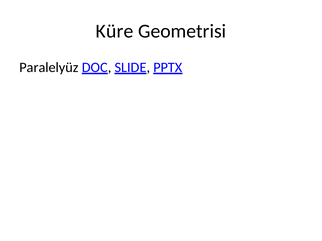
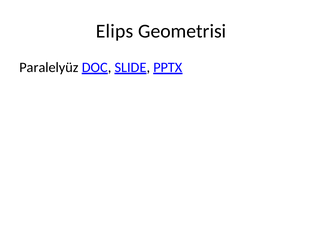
Küre: Küre -> Elips
